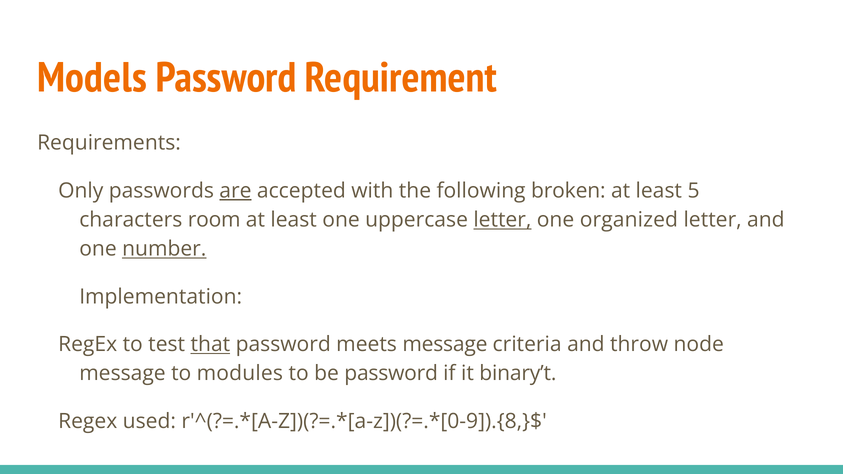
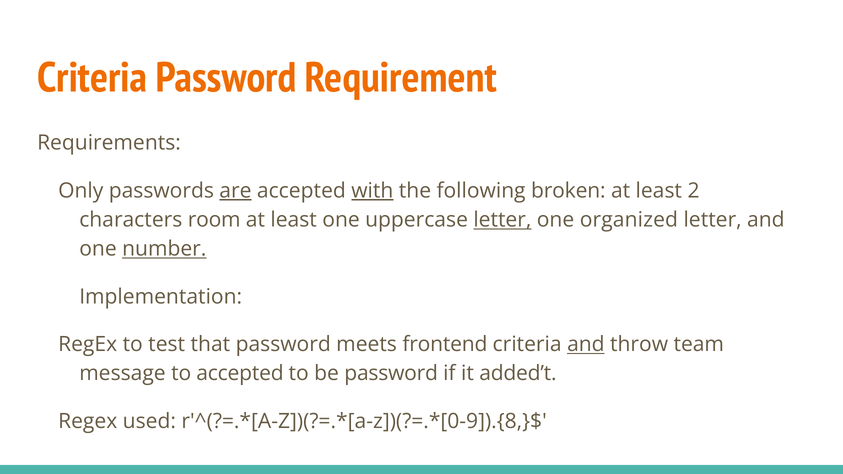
Models at (92, 78): Models -> Criteria
with underline: none -> present
5: 5 -> 2
that underline: present -> none
meets message: message -> frontend
and at (586, 345) underline: none -> present
node: node -> team
to modules: modules -> accepted
binary’t: binary’t -> added’t
